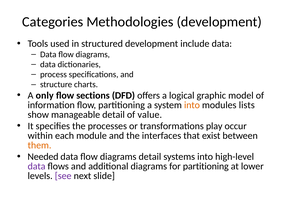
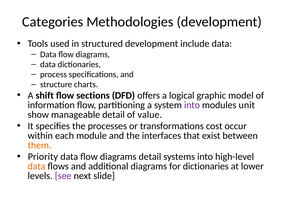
only: only -> shift
into at (192, 105) colour: orange -> purple
lists: lists -> unit
play: play -> cost
Needed: Needed -> Priority
data at (37, 166) colour: purple -> orange
for partitioning: partitioning -> dictionaries
